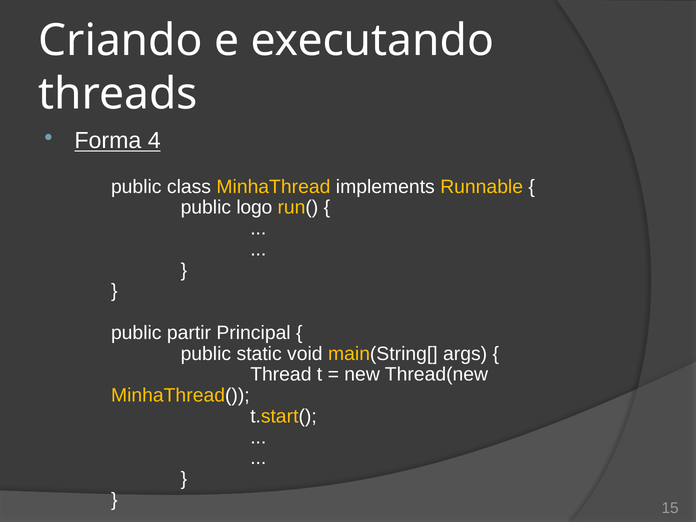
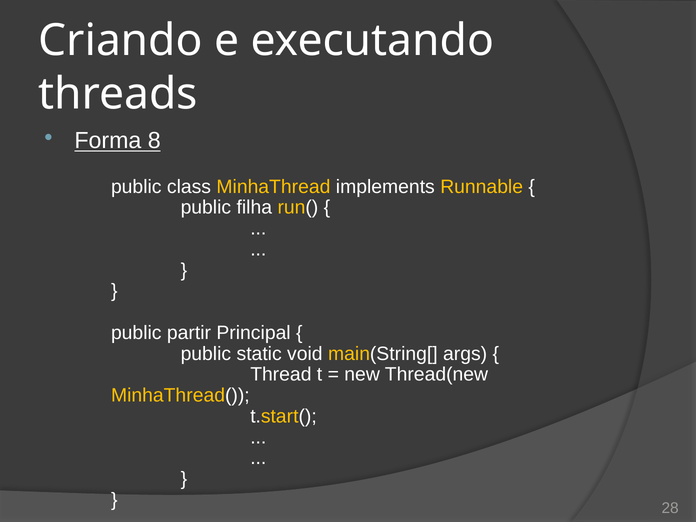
4: 4 -> 8
logo: logo -> filha
15: 15 -> 28
